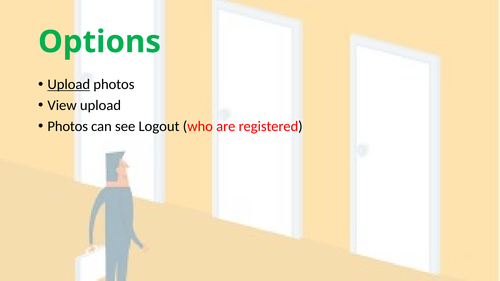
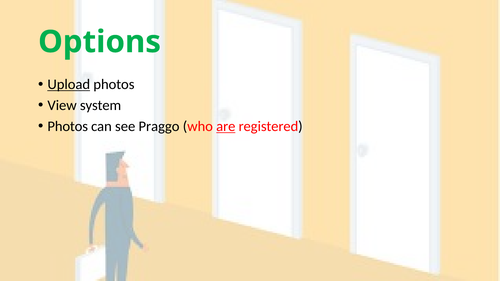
View upload: upload -> system
Logout: Logout -> Praggo
are underline: none -> present
